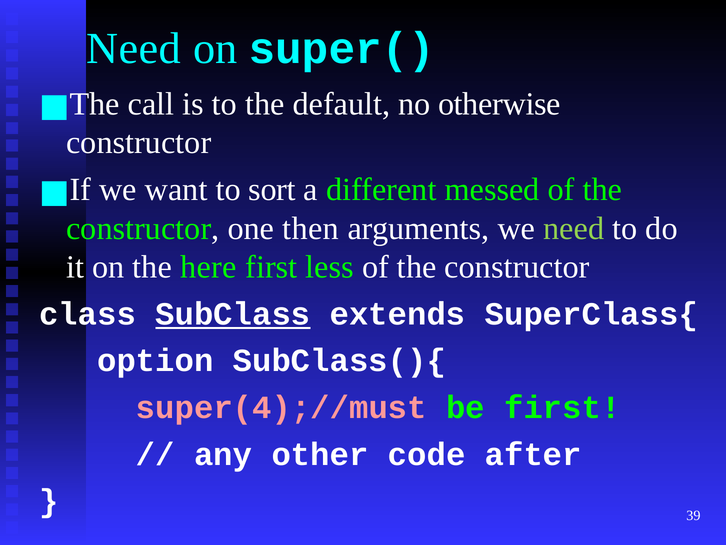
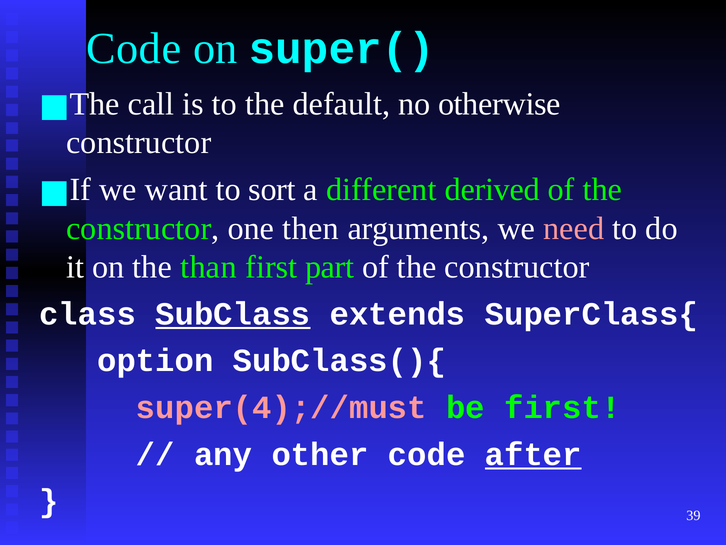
Need at (134, 48): Need -> Code
messed: messed -> derived
need at (574, 228) colour: light green -> pink
here: here -> than
less: less -> part
after underline: none -> present
